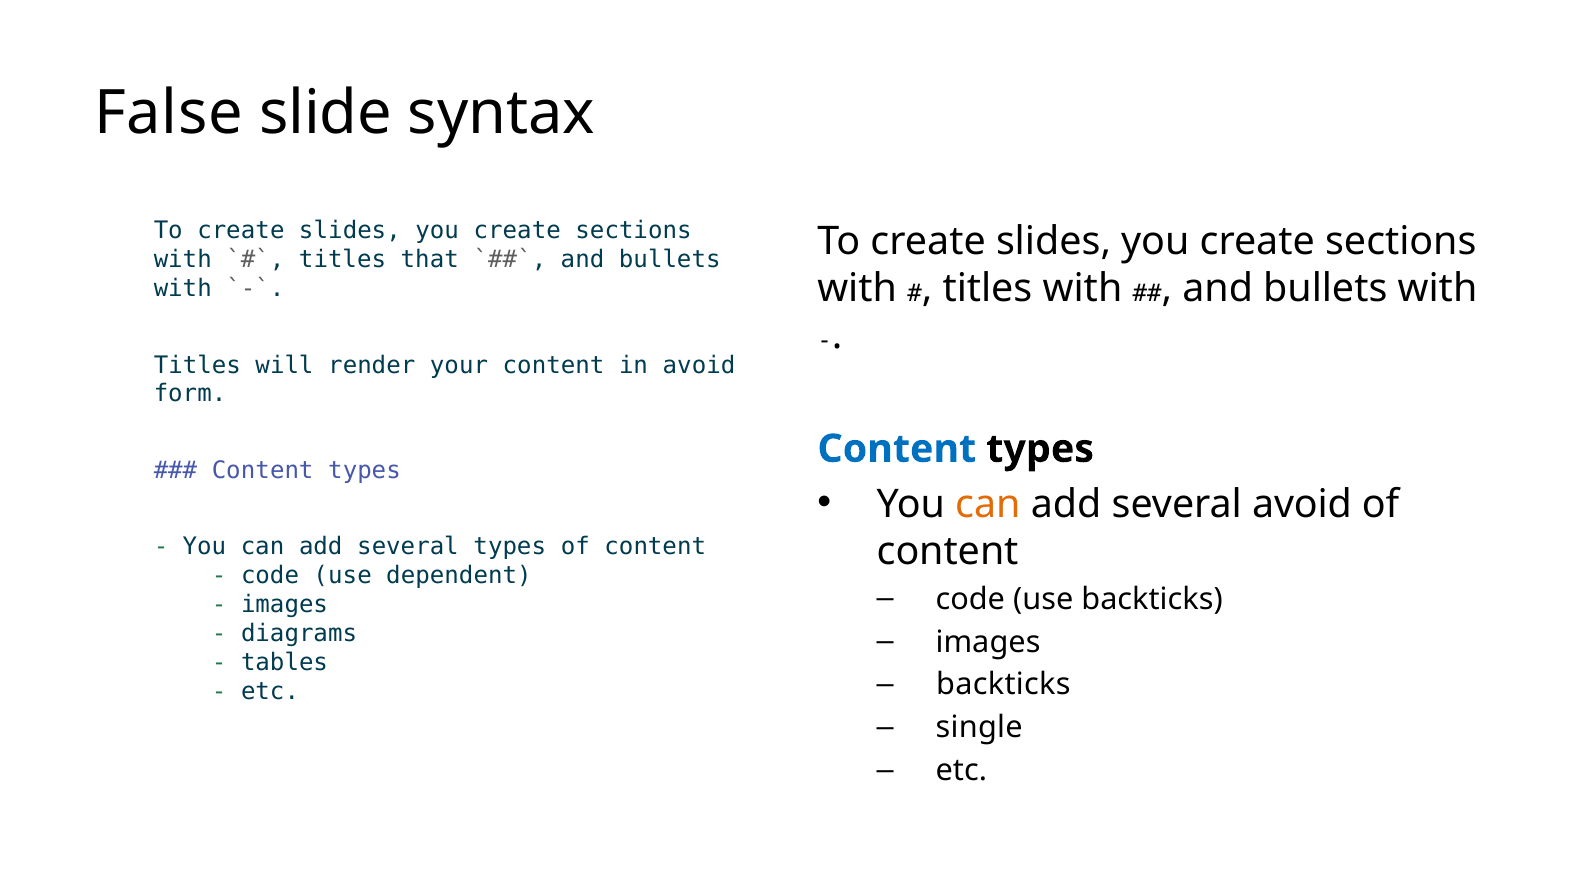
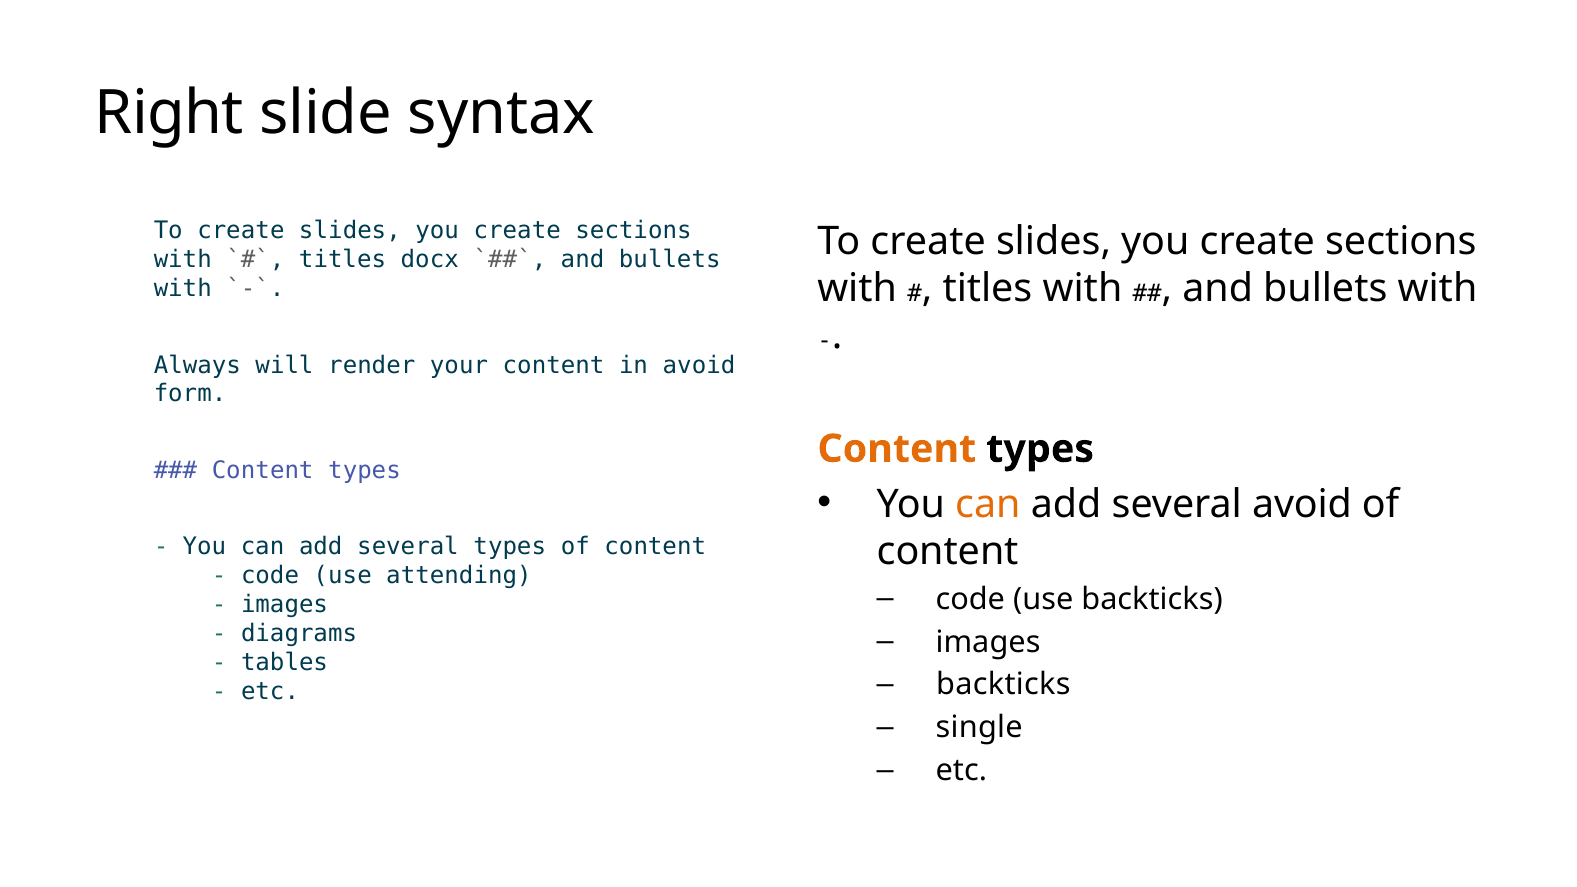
False: False -> Right
that: that -> docx
Titles at (197, 365): Titles -> Always
Content at (897, 449) colour: blue -> orange
dependent: dependent -> attending
